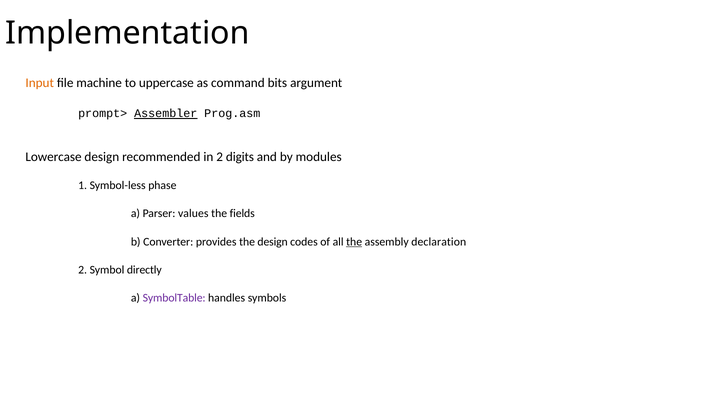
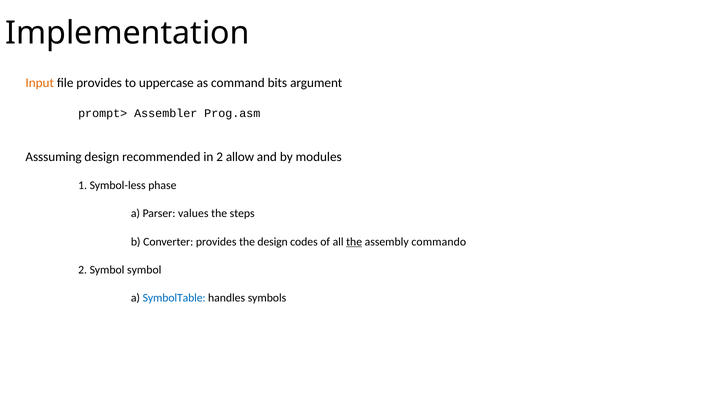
file machine: machine -> provides
Assembler underline: present -> none
Lowercase: Lowercase -> Asssuming
digits: digits -> allow
fields: fields -> steps
declaration: declaration -> commando
Symbol directly: directly -> symbol
SymbolTable colour: purple -> blue
